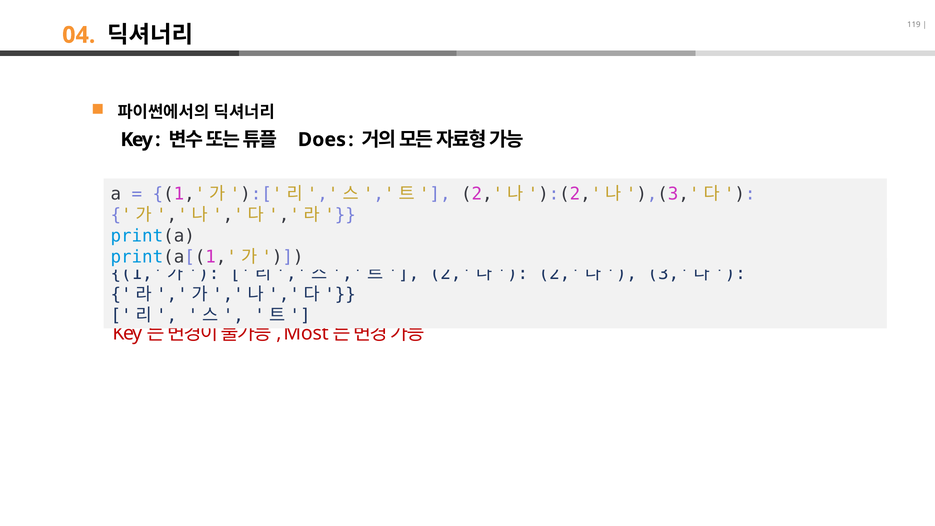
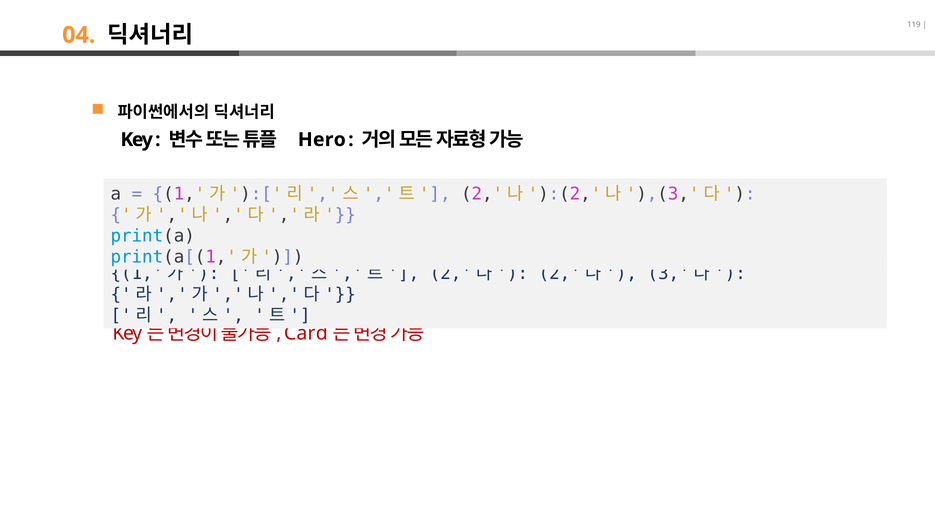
Does: Does -> Hero
Most: Most -> Card
